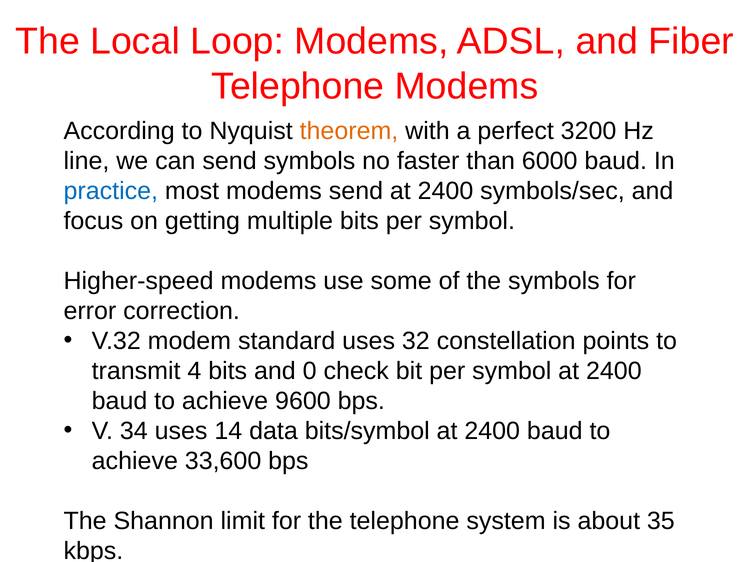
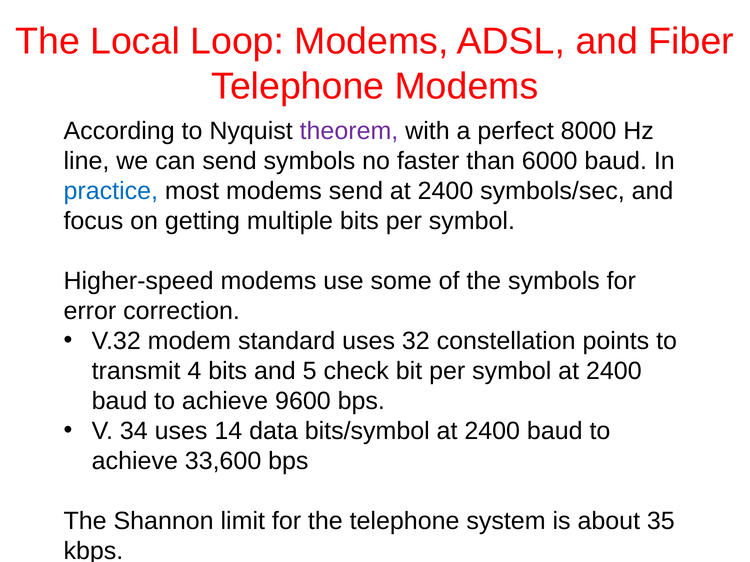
theorem colour: orange -> purple
3200: 3200 -> 8000
0: 0 -> 5
